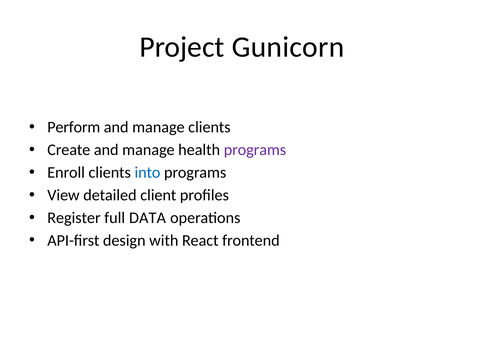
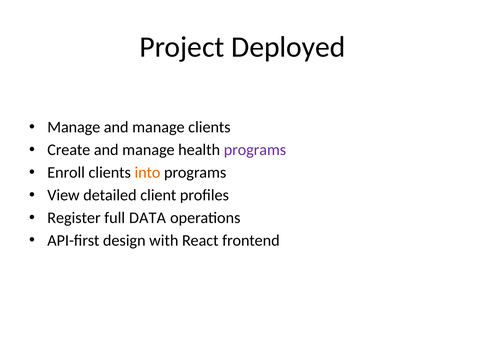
Gunicorn: Gunicorn -> Deployed
Perform at (74, 127): Perform -> Manage
into colour: blue -> orange
